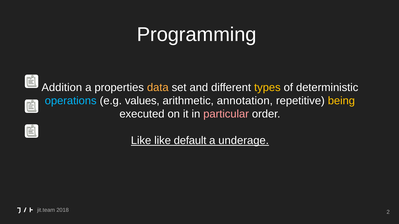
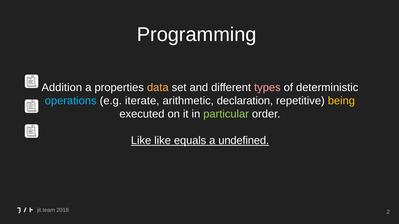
types colour: yellow -> pink
values: values -> iterate
annotation: annotation -> declaration
particular colour: pink -> light green
default: default -> equals
underage: underage -> undefined
